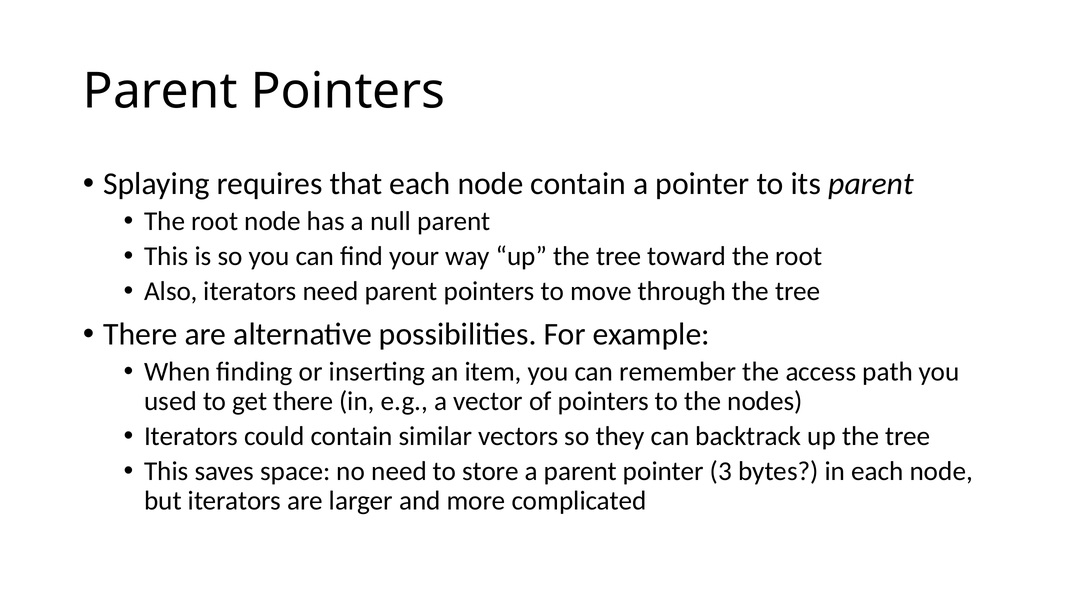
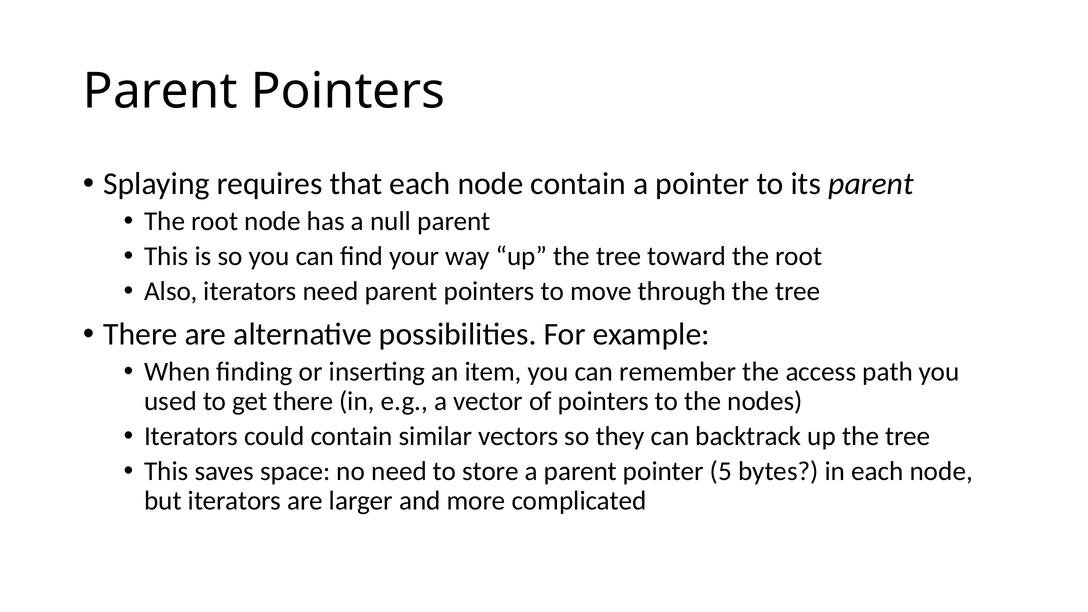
3: 3 -> 5
